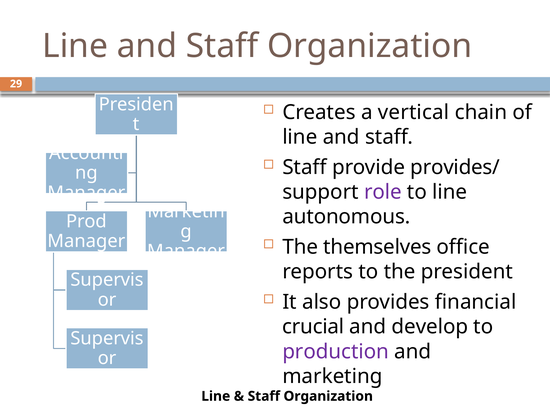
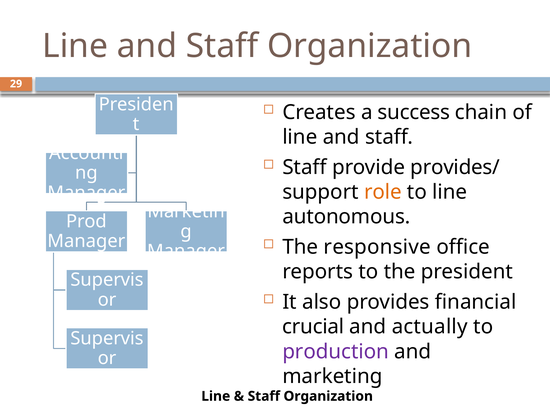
vertical: vertical -> success
role colour: purple -> orange
themselves: themselves -> responsive
develop: develop -> actually
